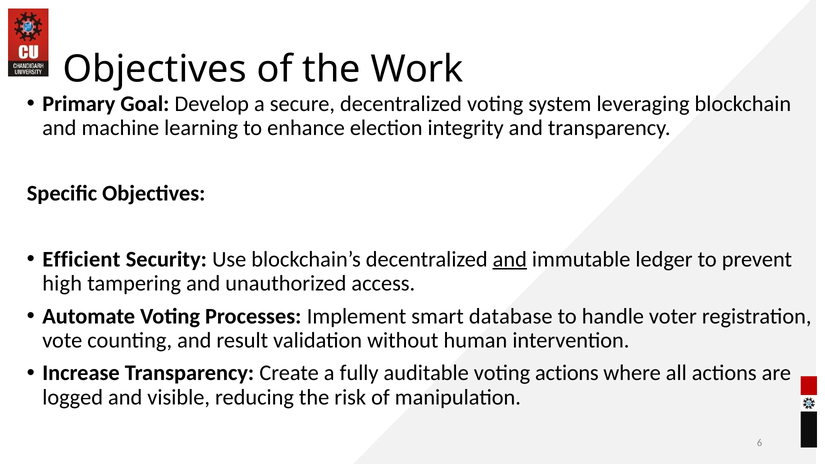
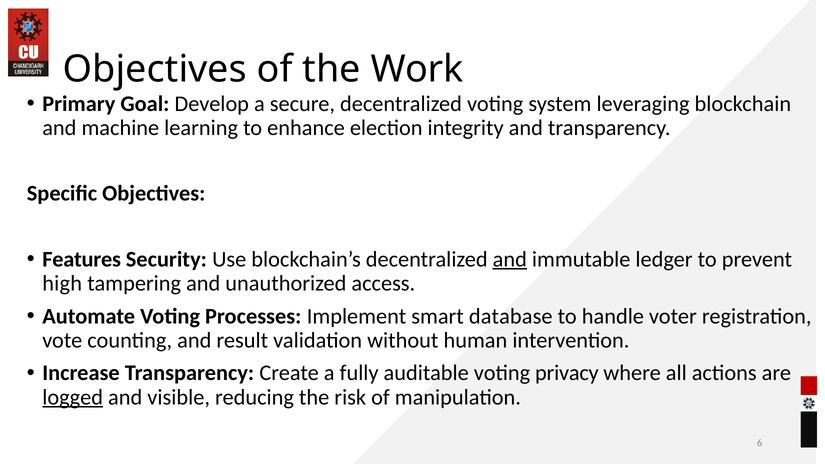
Efficient: Efficient -> Features
voting actions: actions -> privacy
logged underline: none -> present
